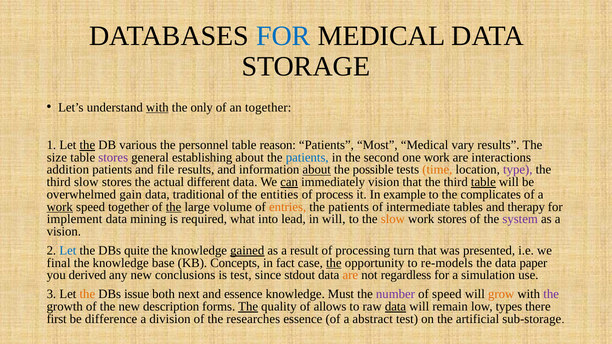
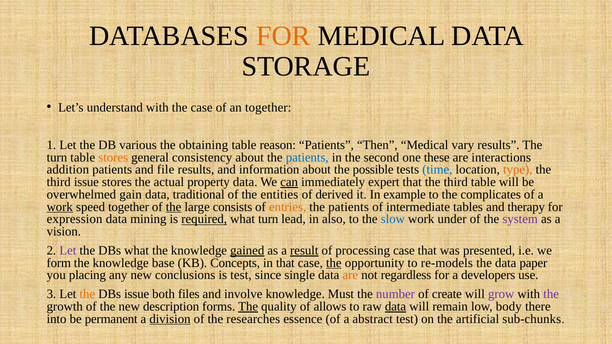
FOR at (283, 36) colour: blue -> orange
with at (157, 107) underline: present -> none
the only: only -> case
the at (87, 145) underline: present -> none
personnel: personnel -> obtaining
Most: Most -> Then
size at (57, 157): size -> turn
stores at (113, 157) colour: purple -> orange
establishing: establishing -> consistency
one work: work -> these
about at (317, 170) underline: present -> none
time colour: orange -> blue
type colour: purple -> orange
third slow: slow -> issue
different: different -> property
immediately vision: vision -> expert
table at (483, 182) underline: present -> none
process: process -> derived
volume: volume -> consists
implement: implement -> expression
required underline: none -> present
what into: into -> turn
in will: will -> also
slow at (393, 219) colour: orange -> blue
work stores: stores -> under
Let at (68, 251) colour: blue -> purple
DBs quite: quite -> what
result underline: none -> present
processing turn: turn -> case
final: final -> form
in fact: fact -> that
derived: derived -> placing
stdout: stdout -> single
simulation: simulation -> developers
next: next -> files
and essence: essence -> involve
of speed: speed -> create
grow colour: orange -> purple
types: types -> body
first: first -> into
difference: difference -> permanent
division underline: none -> present
sub-storage: sub-storage -> sub-chunks
